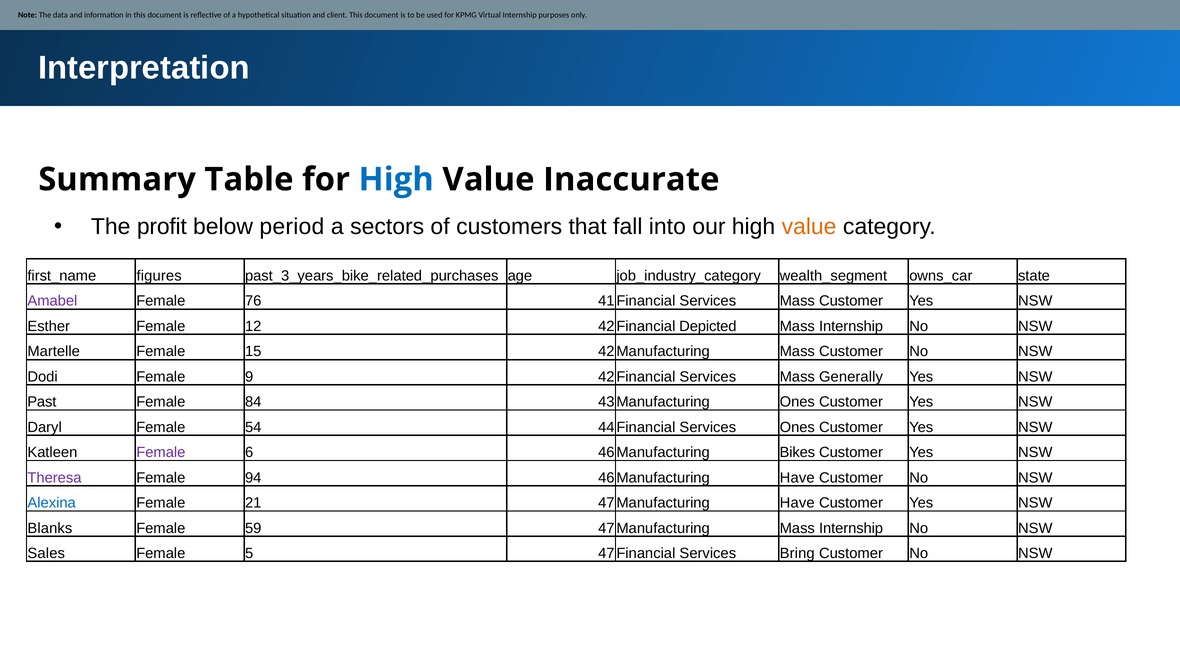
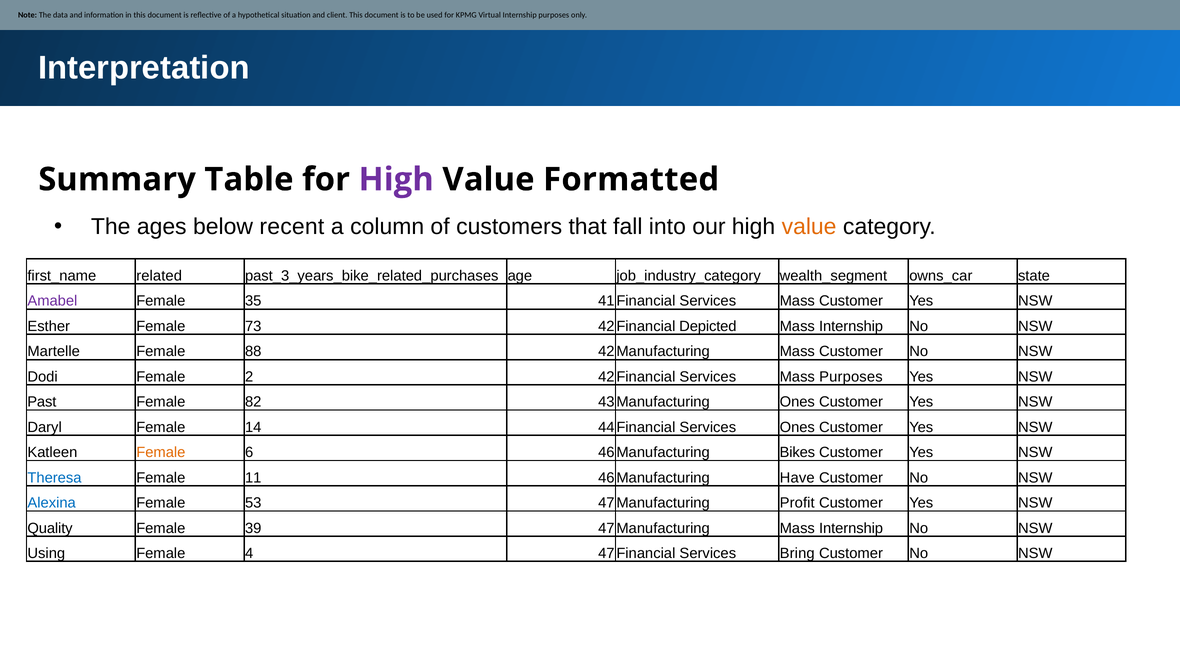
High at (396, 179) colour: blue -> purple
Inaccurate: Inaccurate -> Formatted
profit: profit -> ages
period: period -> recent
sectors: sectors -> column
figures: figures -> related
76: 76 -> 35
12: 12 -> 73
15: 15 -> 88
9: 9 -> 2
Mass Generally: Generally -> Purposes
84: 84 -> 82
54: 54 -> 14
Female at (161, 452) colour: purple -> orange
Theresa colour: purple -> blue
94: 94 -> 11
21: 21 -> 53
Have at (797, 503): Have -> Profit
Blanks: Blanks -> Quality
59: 59 -> 39
Sales: Sales -> Using
5: 5 -> 4
